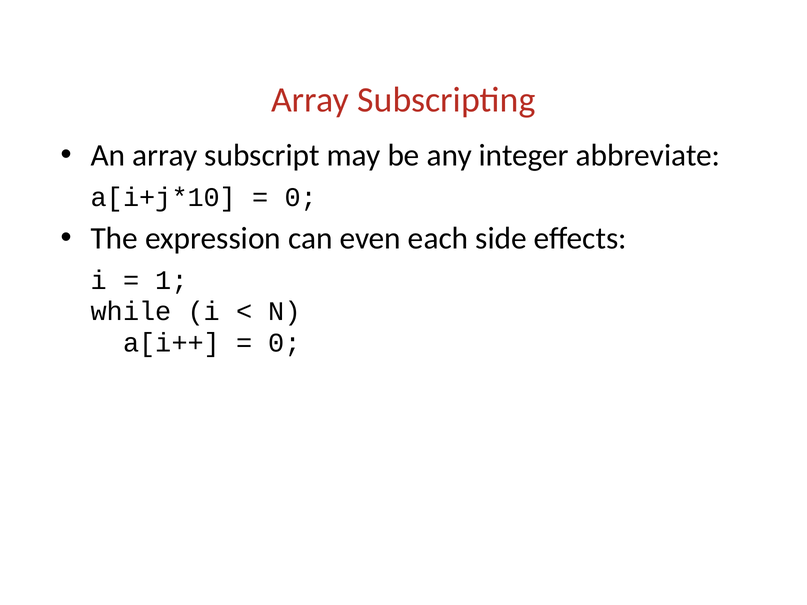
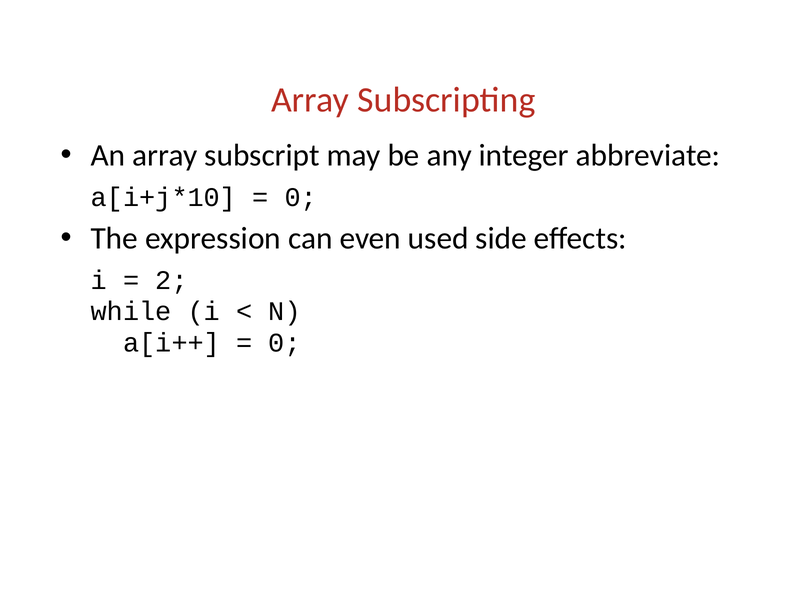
each: each -> used
1: 1 -> 2
